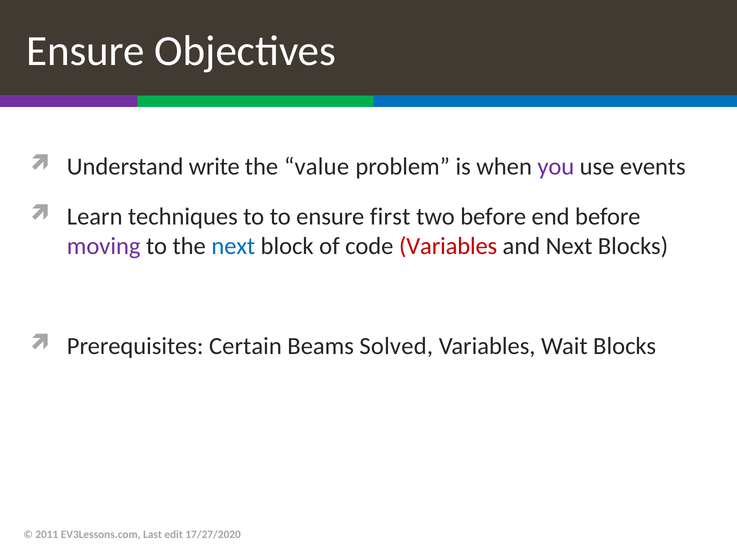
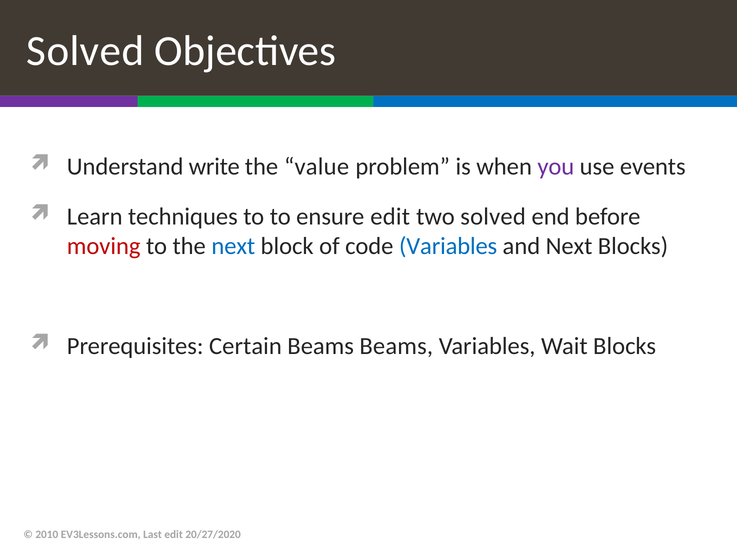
Ensure at (86, 51): Ensure -> Solved
ensure first: first -> edit
two before: before -> solved
moving colour: purple -> red
Variables at (448, 246) colour: red -> blue
Beams Solved: Solved -> Beams
2011: 2011 -> 2010
17/27/2020: 17/27/2020 -> 20/27/2020
